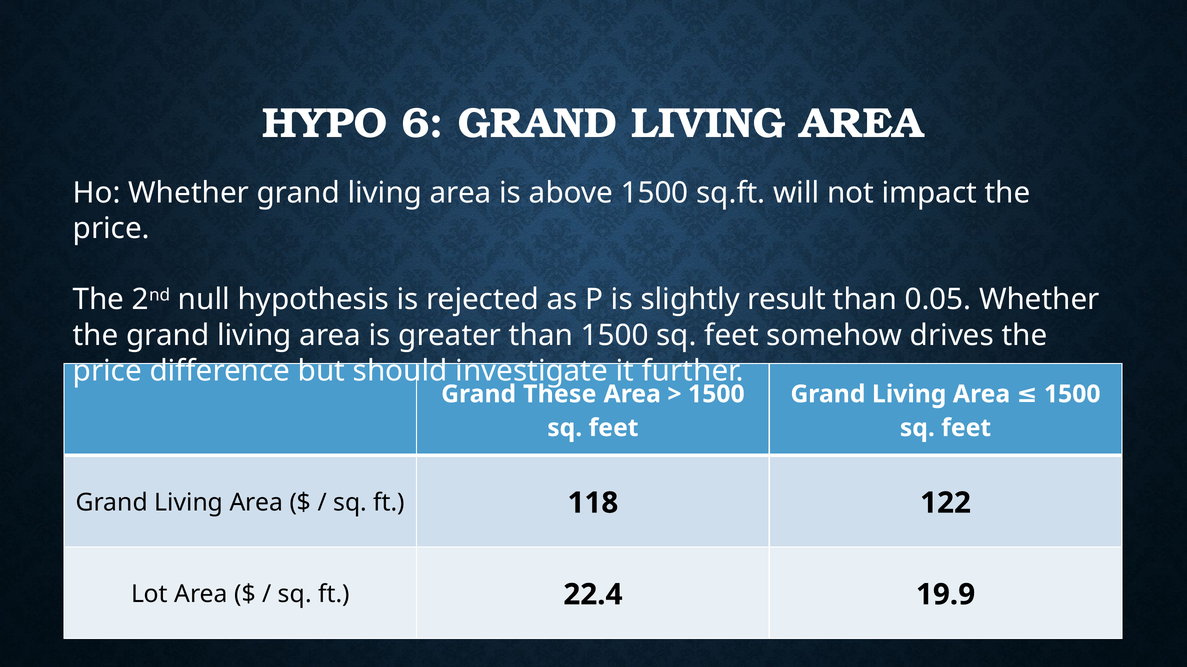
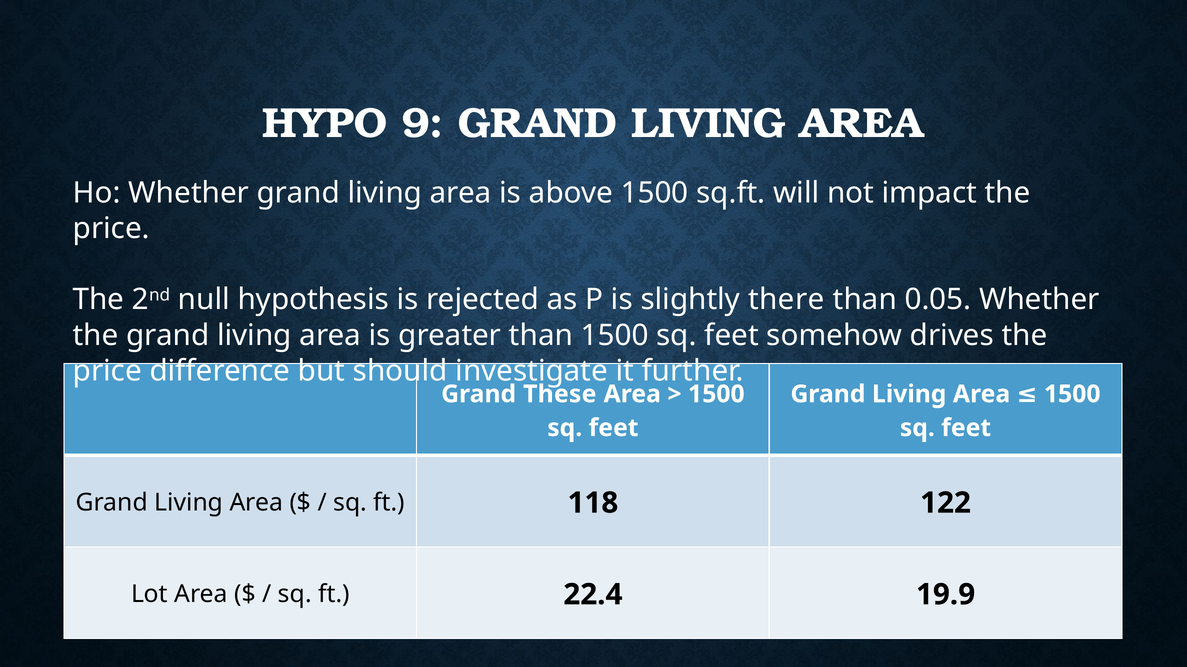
6: 6 -> 9
result: result -> there
